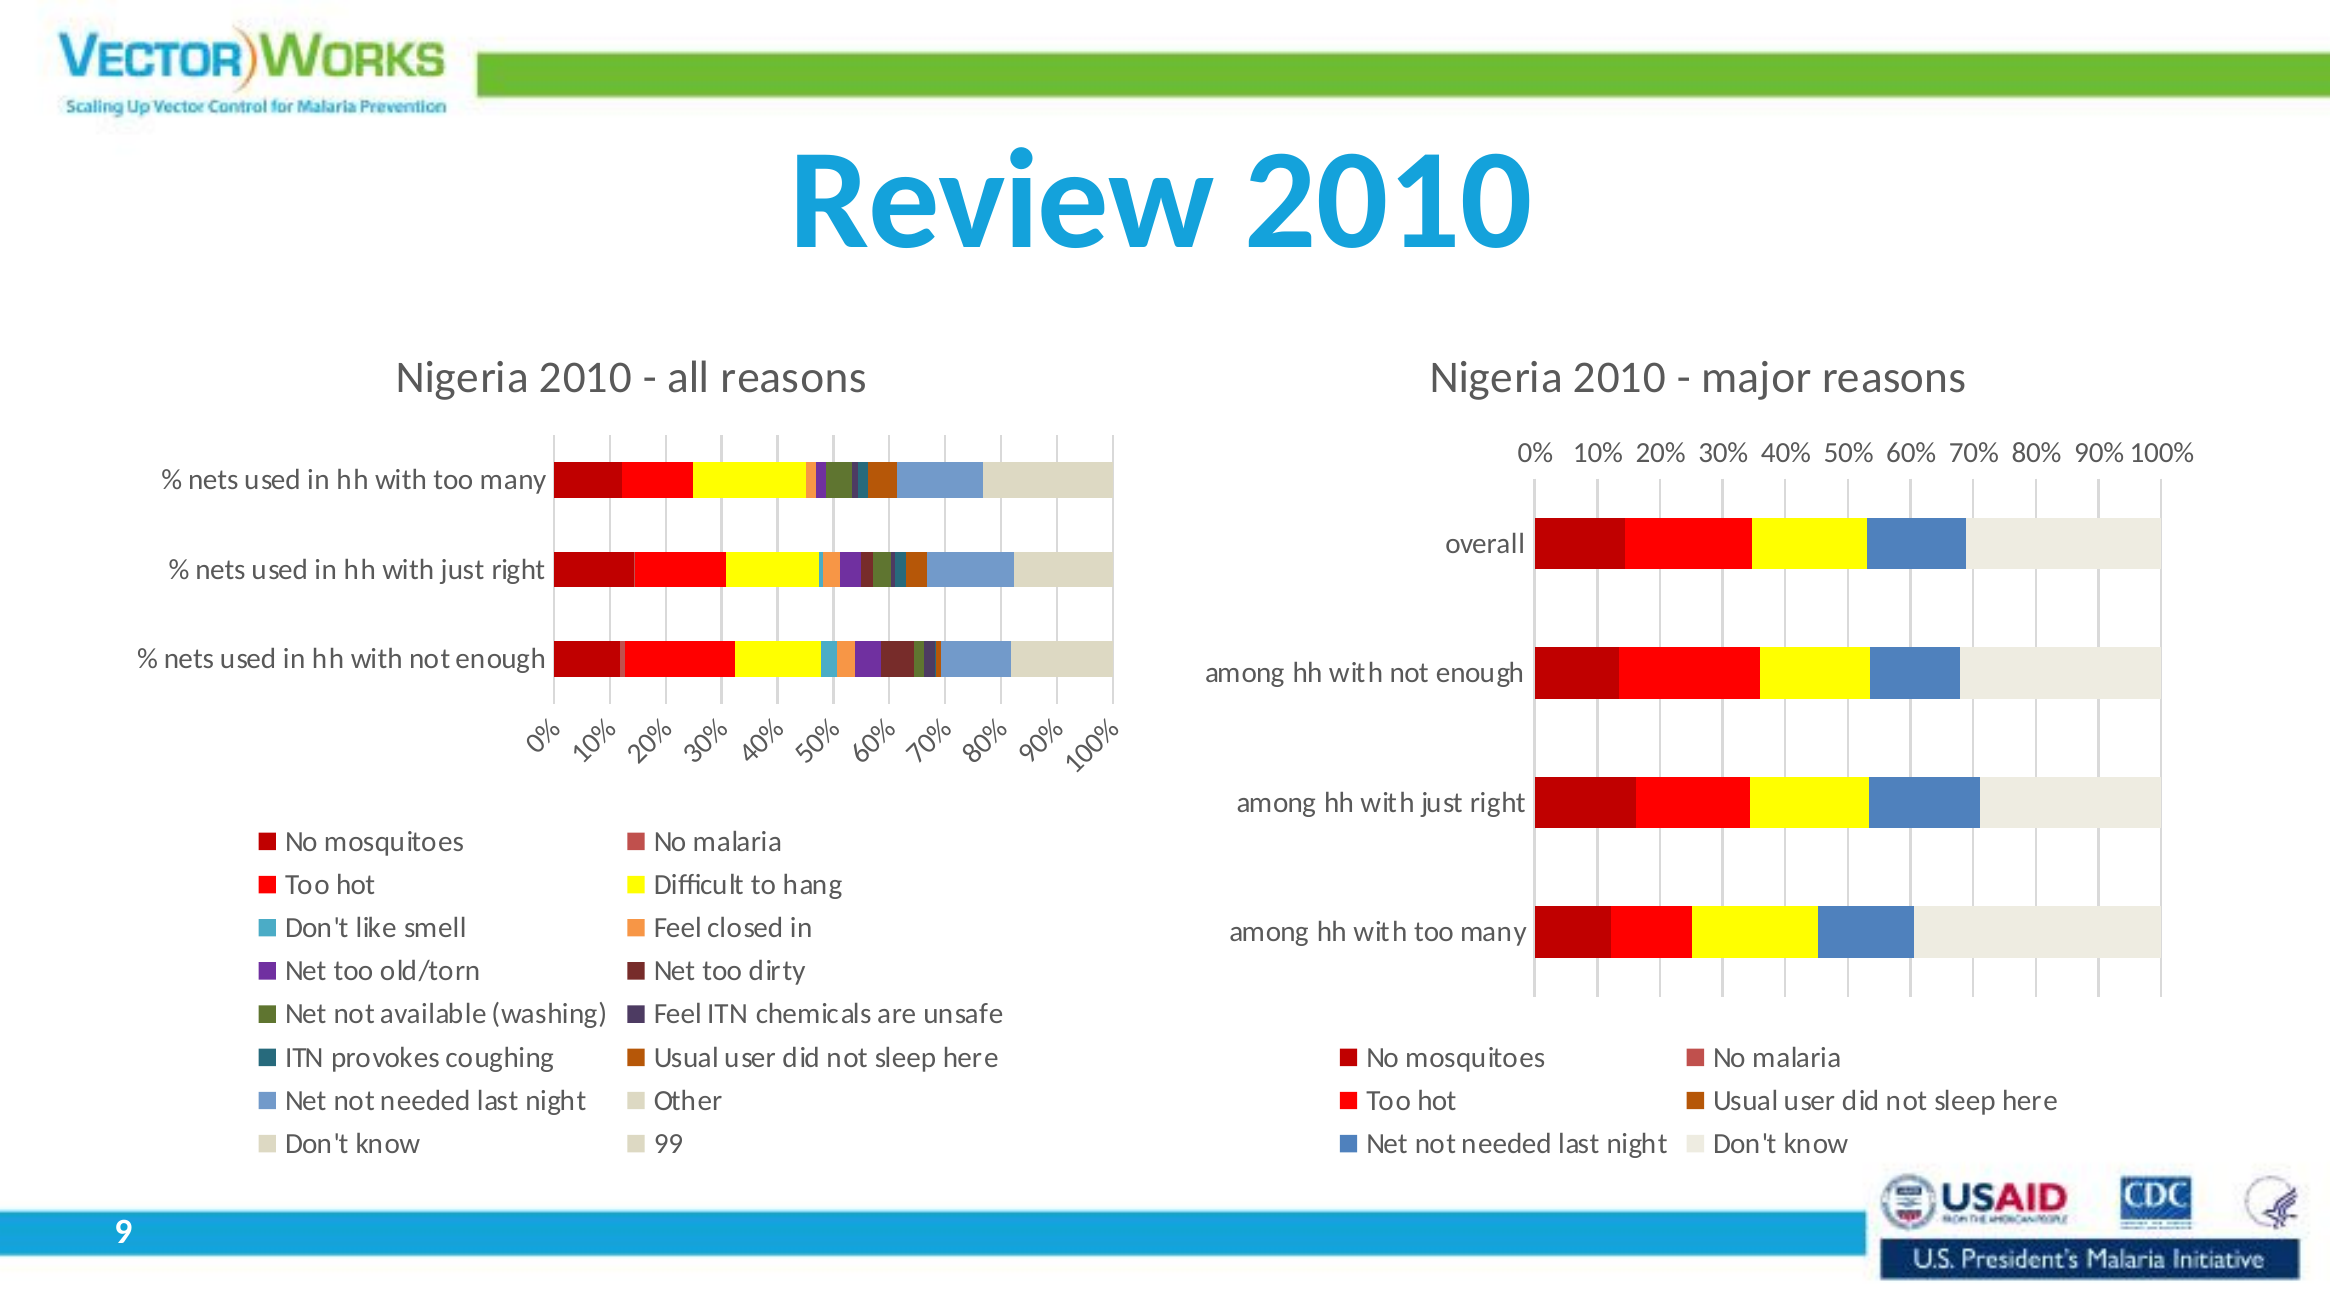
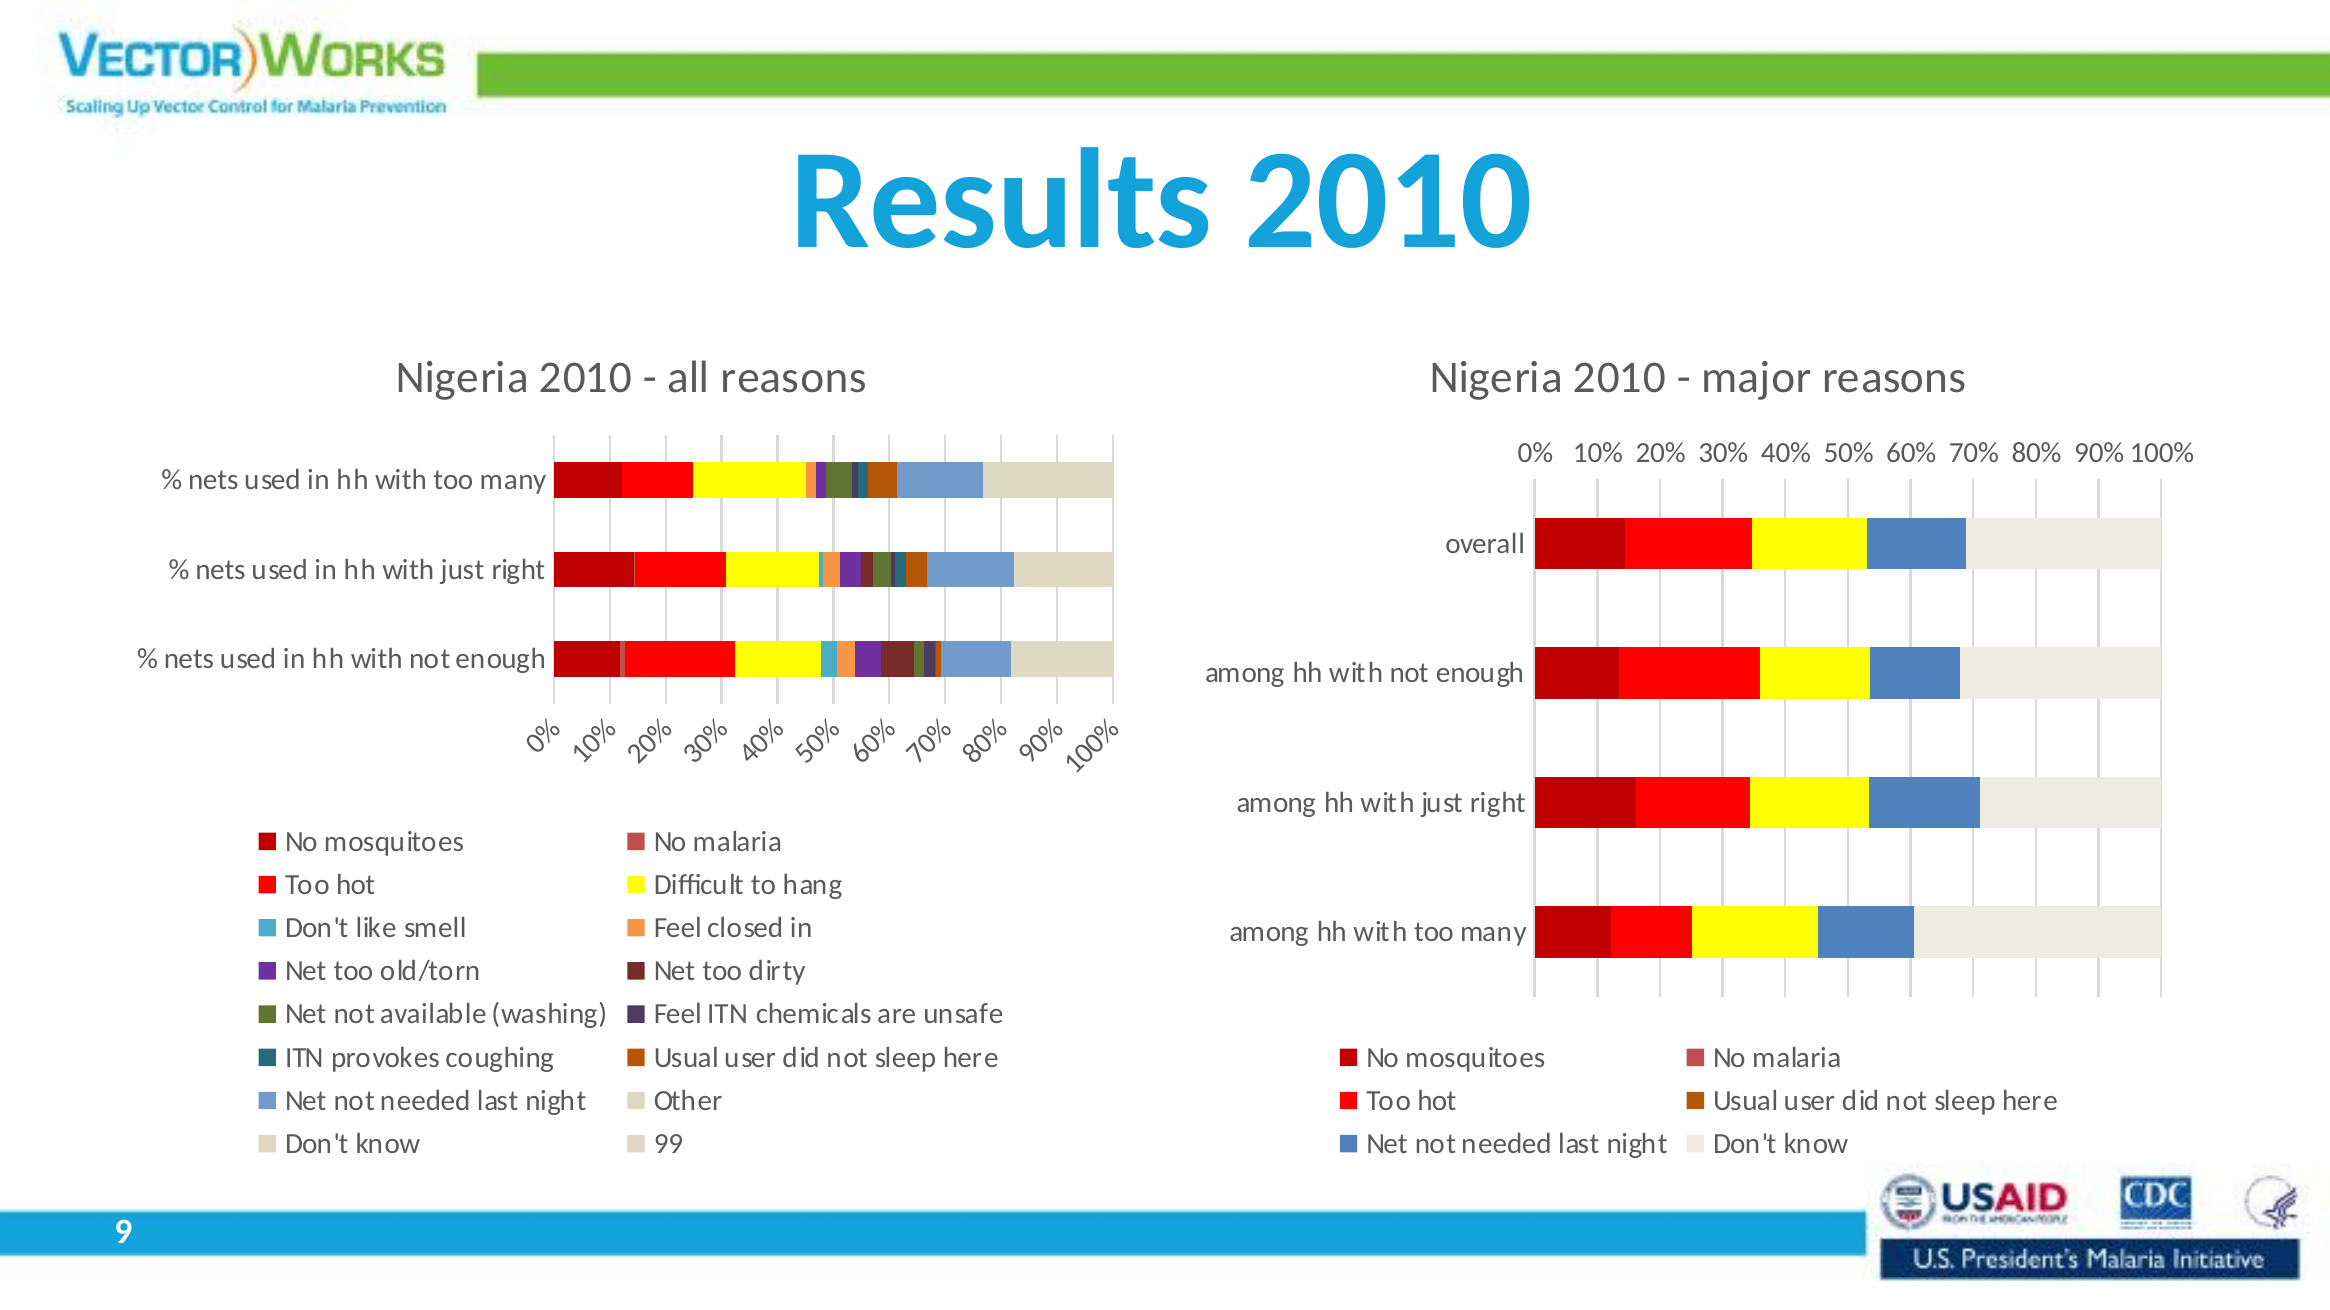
Review: Review -> Results
